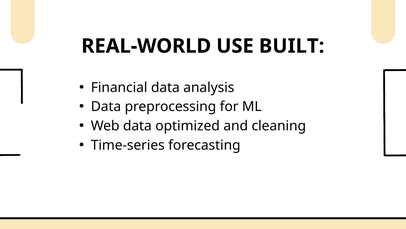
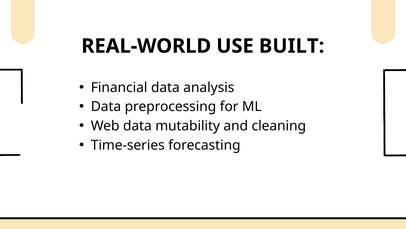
optimized: optimized -> mutability
